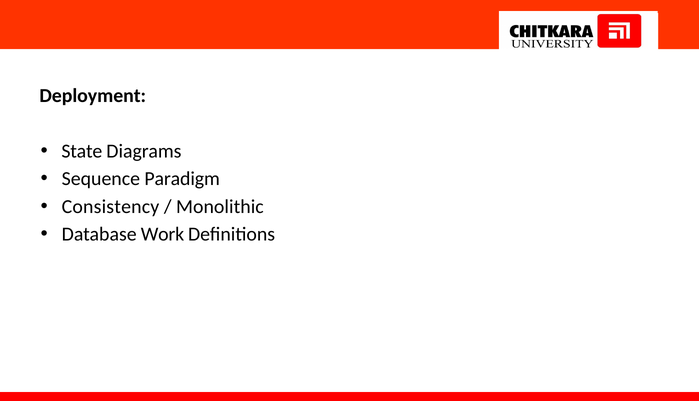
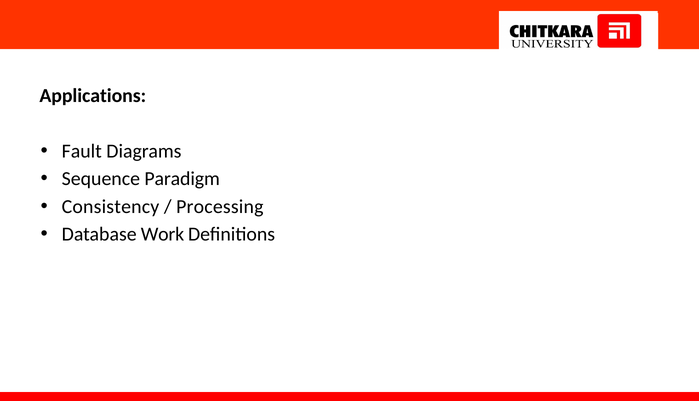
Deployment: Deployment -> Applications
State: State -> Fault
Monolithic: Monolithic -> Processing
